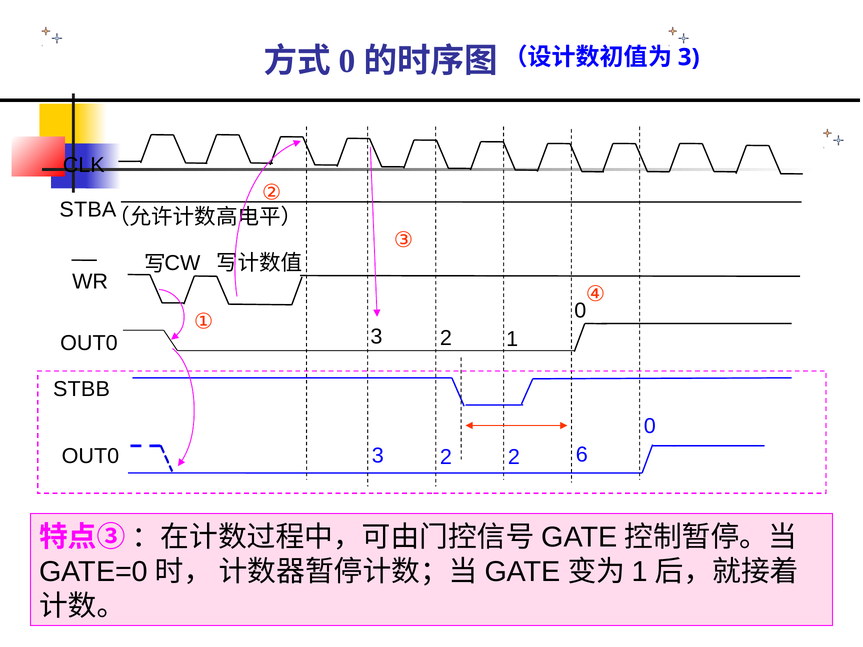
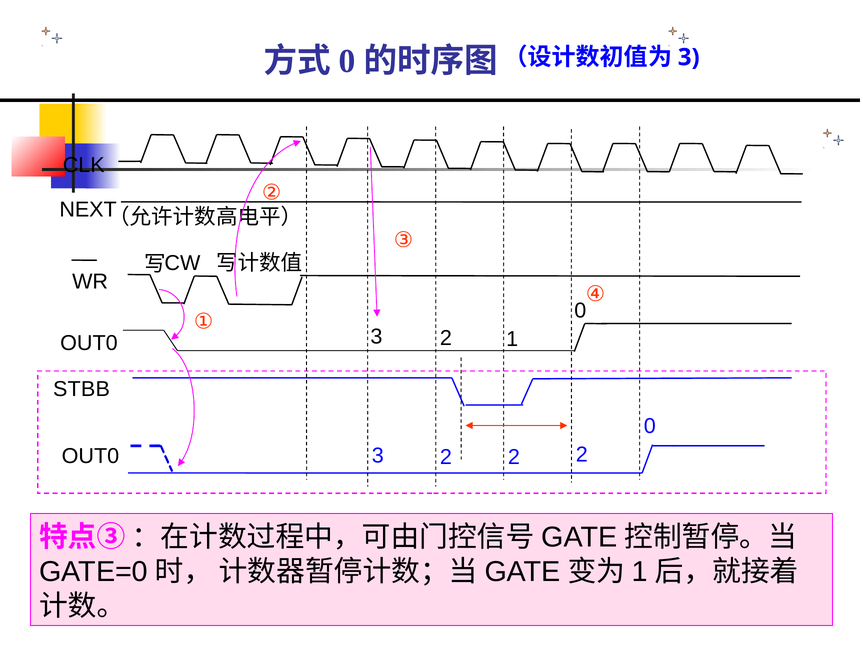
STBA: STBA -> NEXT
6 at (582, 455): 6 -> 2
